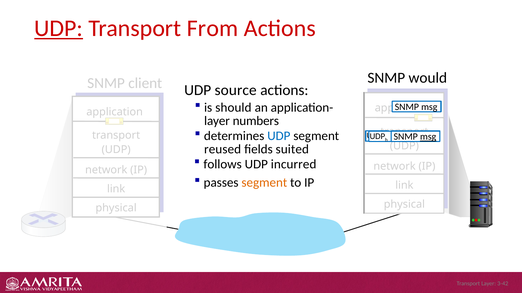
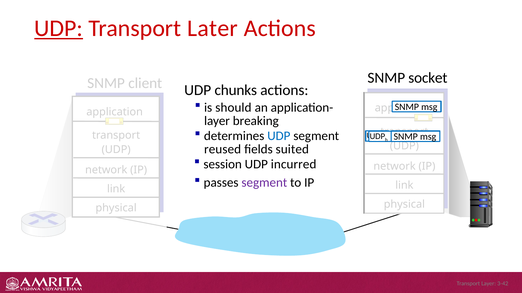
From: From -> Later
would: would -> socket
source: source -> chunks
numbers: numbers -> breaking
msg at (428, 137) underline: present -> none
follows: follows -> session
segment at (264, 183) colour: orange -> purple
